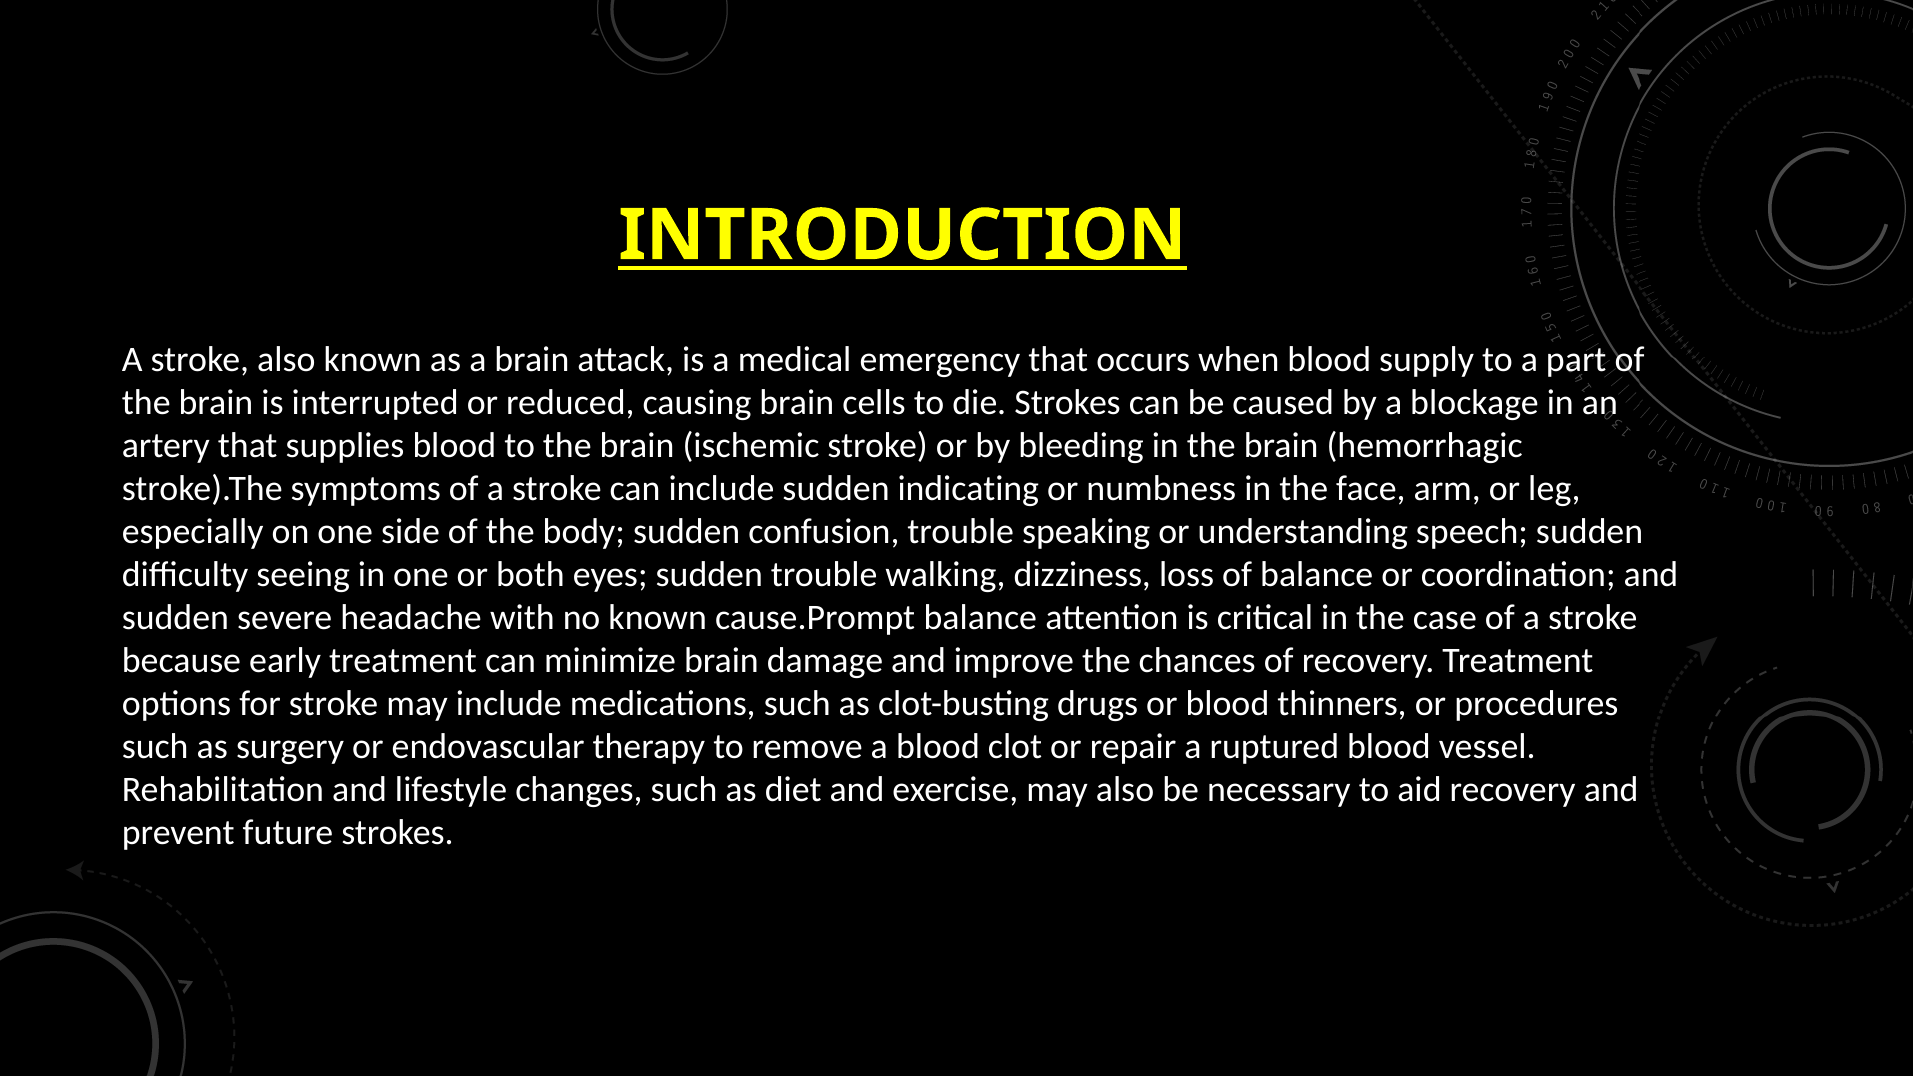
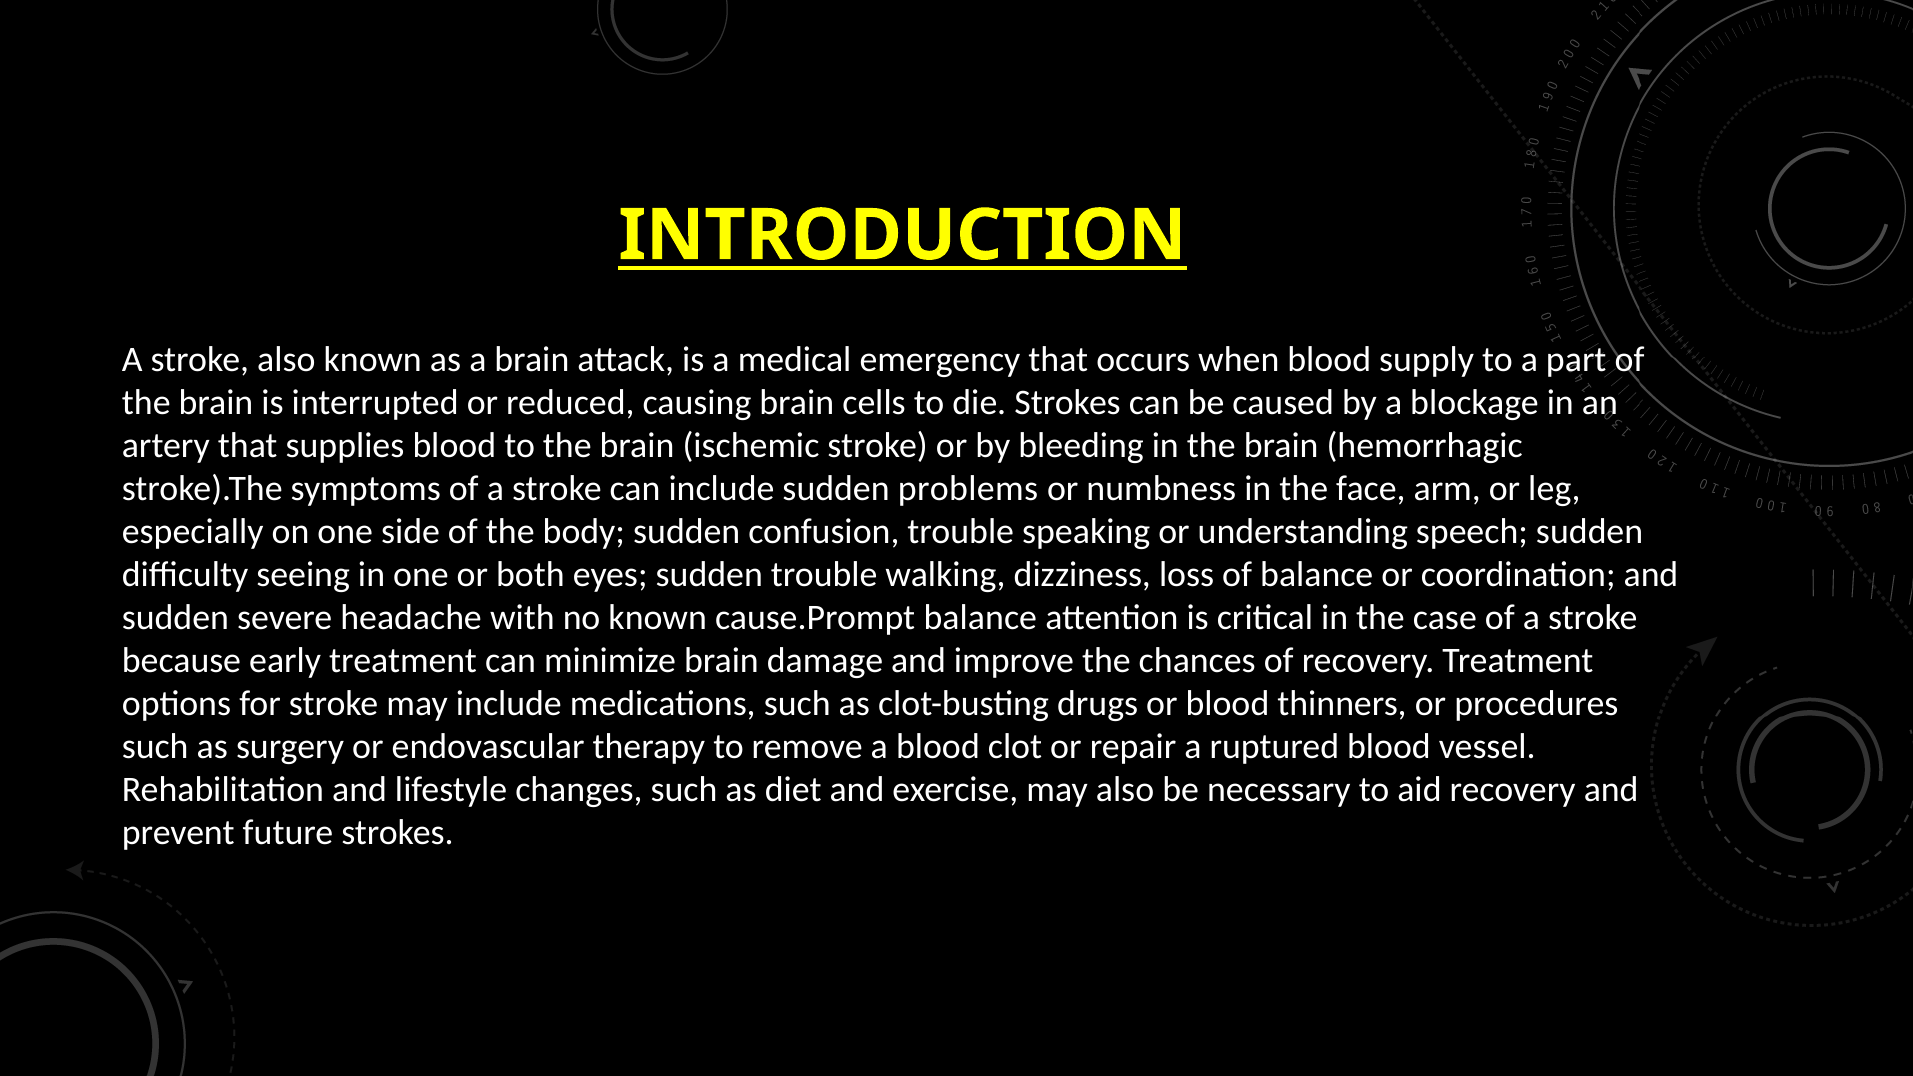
indicating: indicating -> problems
